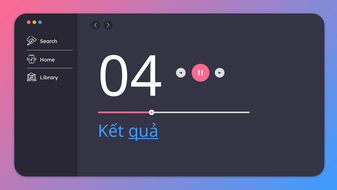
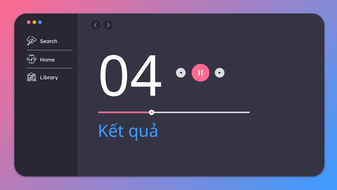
quả underline: present -> none
